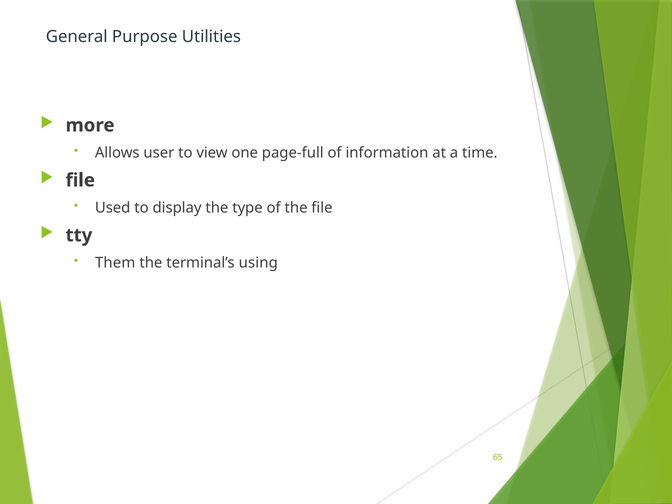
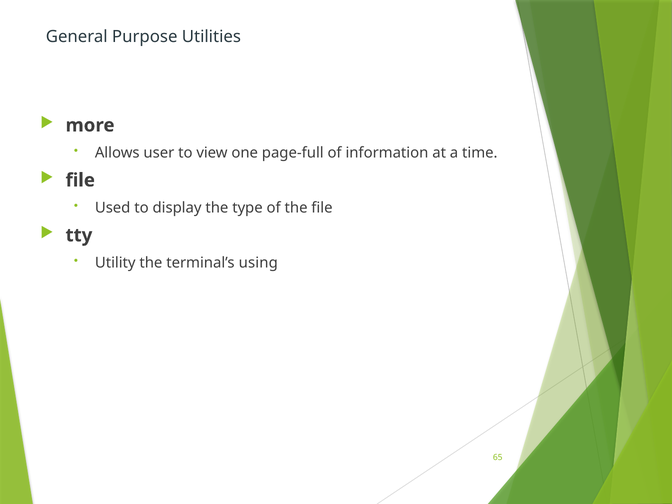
Them: Them -> Utility
